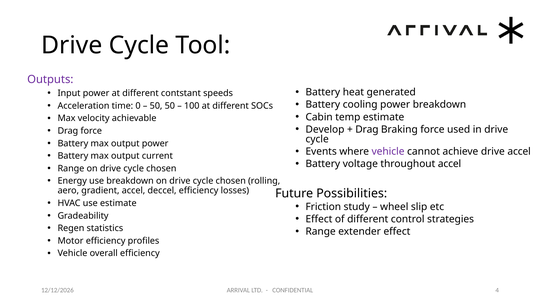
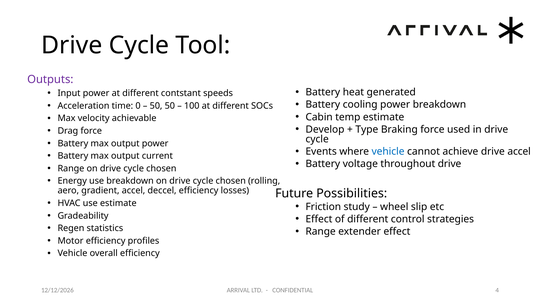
Drag at (367, 129): Drag -> Type
vehicle at (388, 151) colour: purple -> blue
throughout accel: accel -> drive
